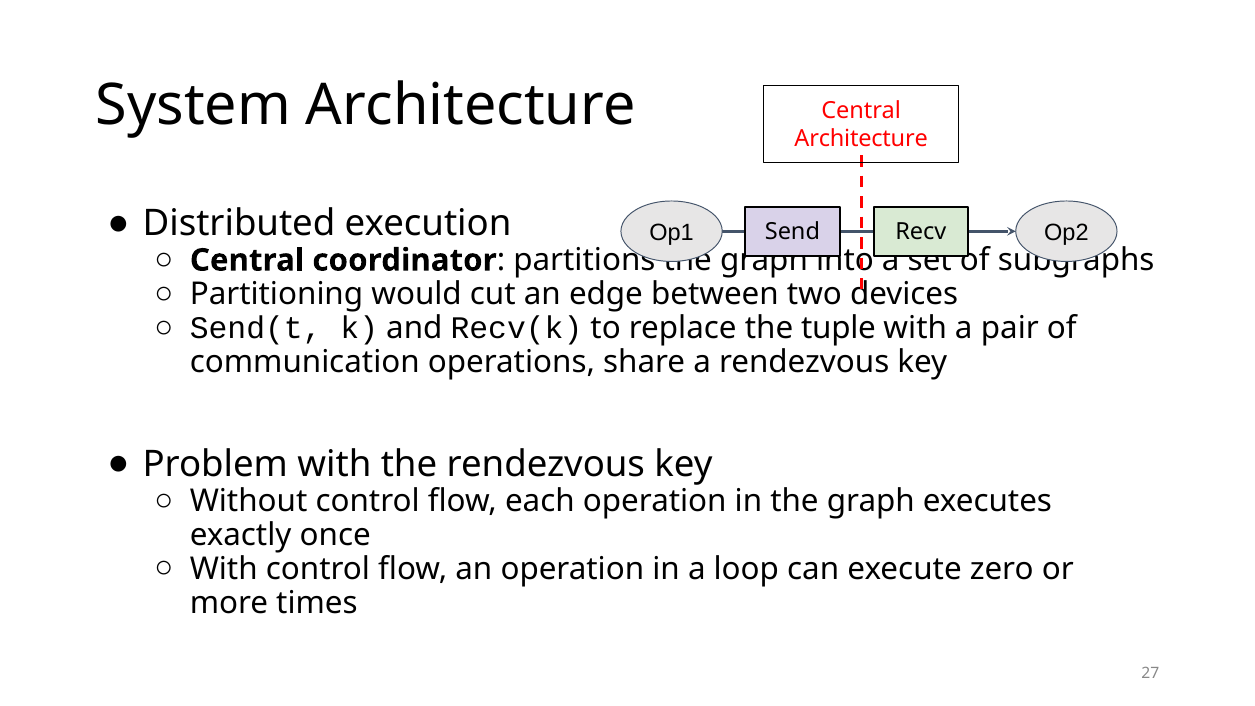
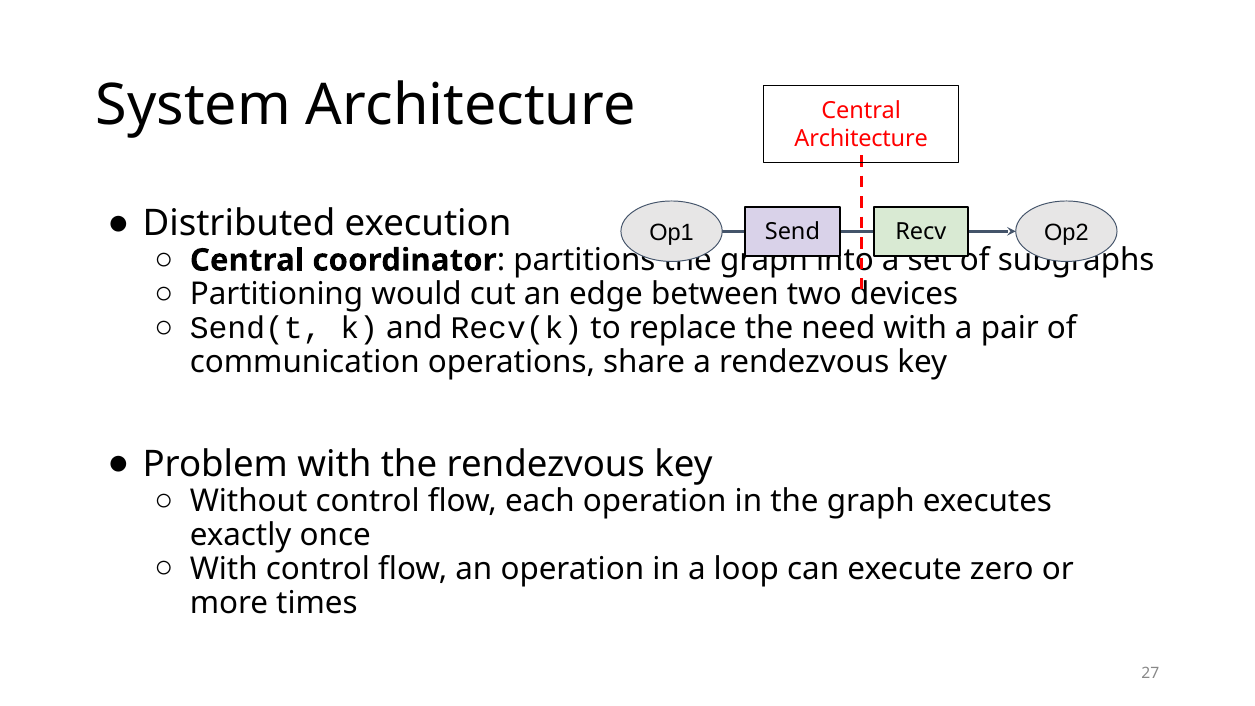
tuple: tuple -> need
